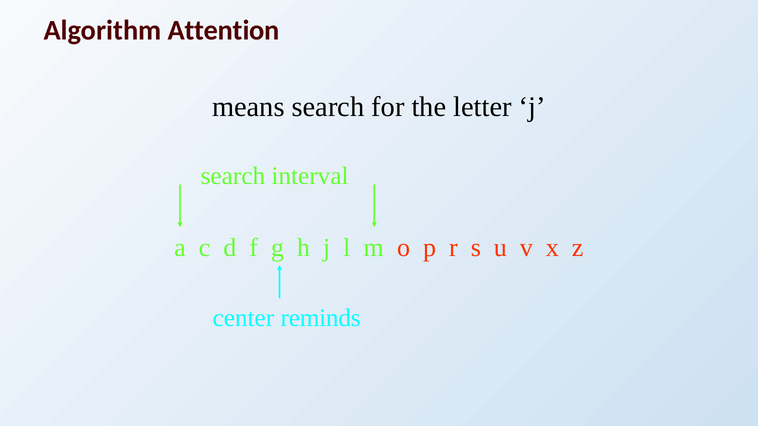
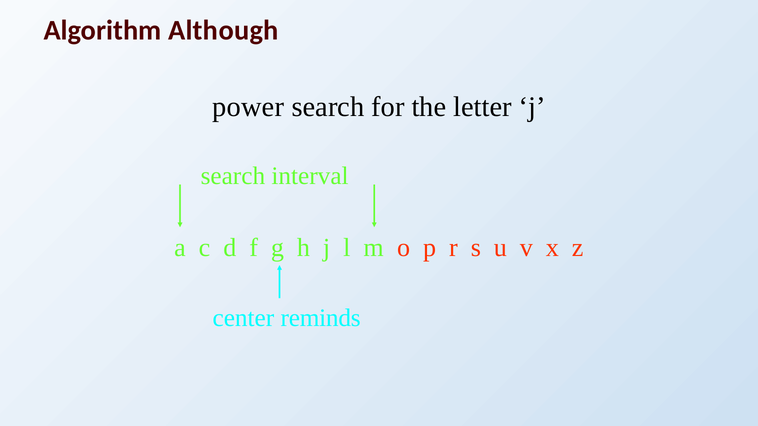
Attention: Attention -> Although
means: means -> power
